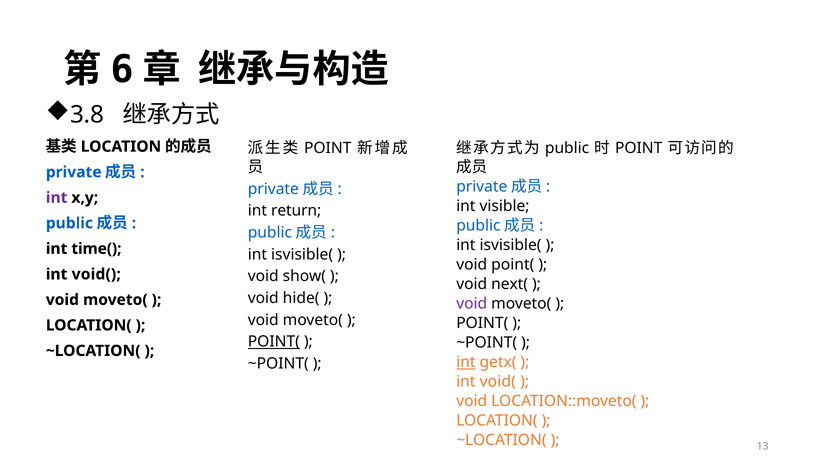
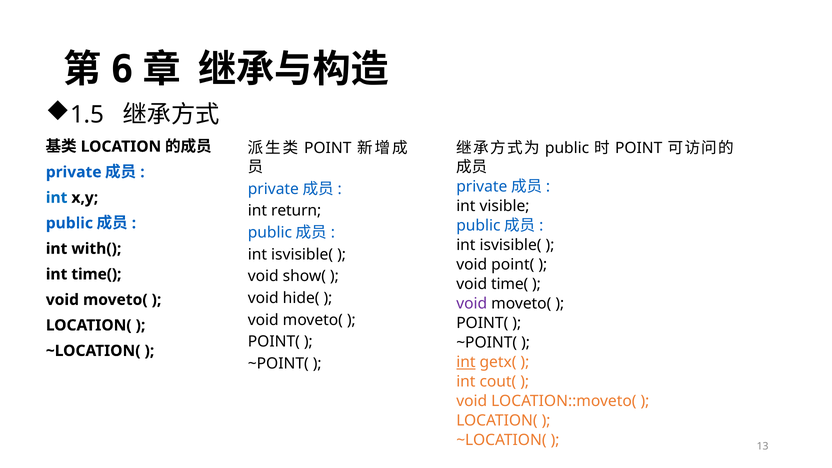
3.8: 3.8 -> 1.5
int at (57, 198) colour: purple -> blue
time(: time( -> with(
void( at (96, 274): void( -> time(
void next(: next( -> time(
POINT( at (274, 342) underline: present -> none
void( at (498, 382): void( -> cout(
